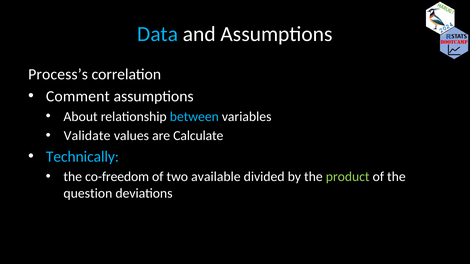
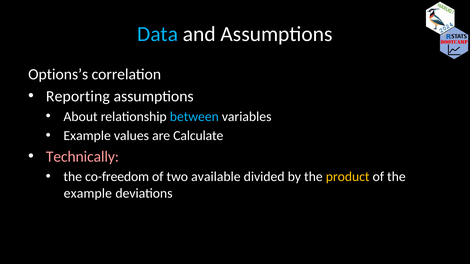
Process’s: Process’s -> Options’s
Comment: Comment -> Reporting
Validate at (87, 136): Validate -> Example
Technically colour: light blue -> pink
product colour: light green -> yellow
question at (88, 193): question -> example
